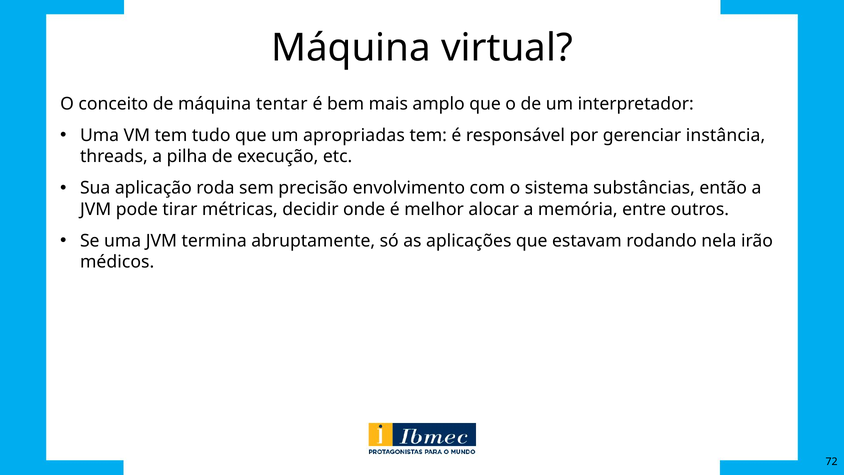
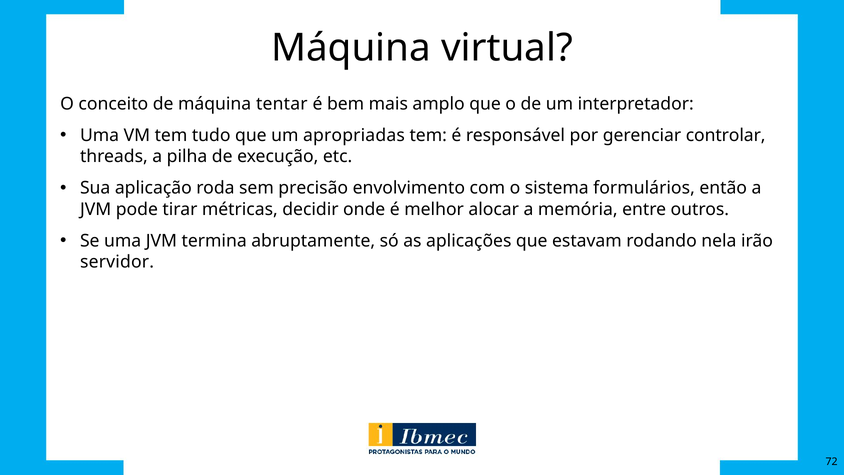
instância: instância -> controlar
substâncias: substâncias -> formulários
médicos: médicos -> servidor
